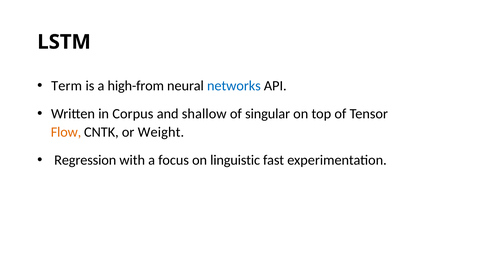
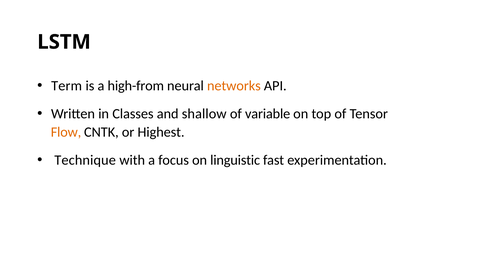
networks colour: blue -> orange
Corpus: Corpus -> Classes
singular: singular -> variable
Weight: Weight -> Highest
Regression: Regression -> Technique
